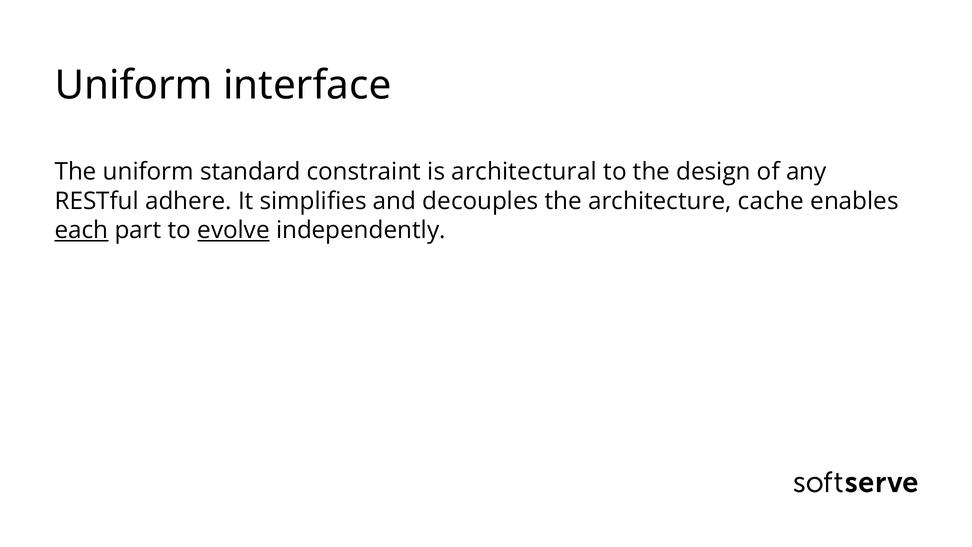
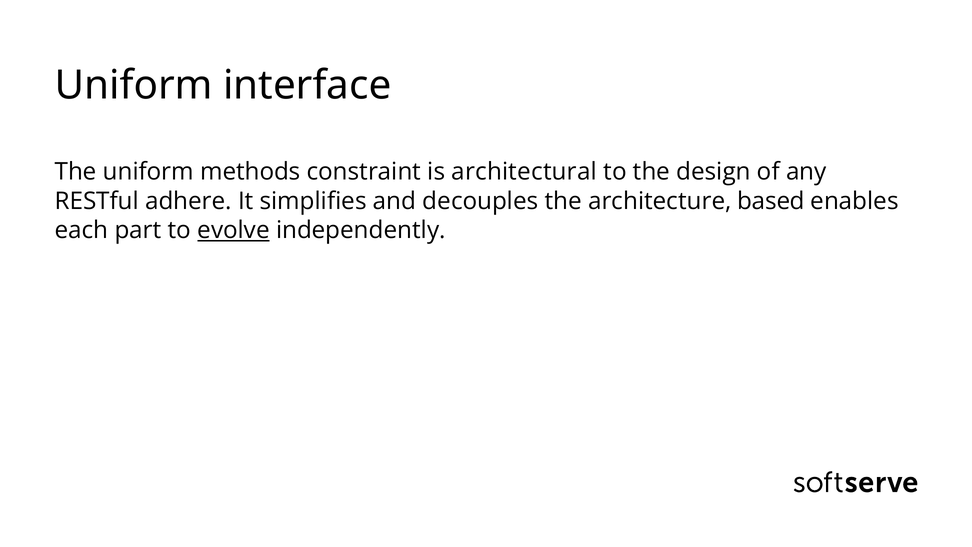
standard: standard -> methods
cache: cache -> based
each underline: present -> none
